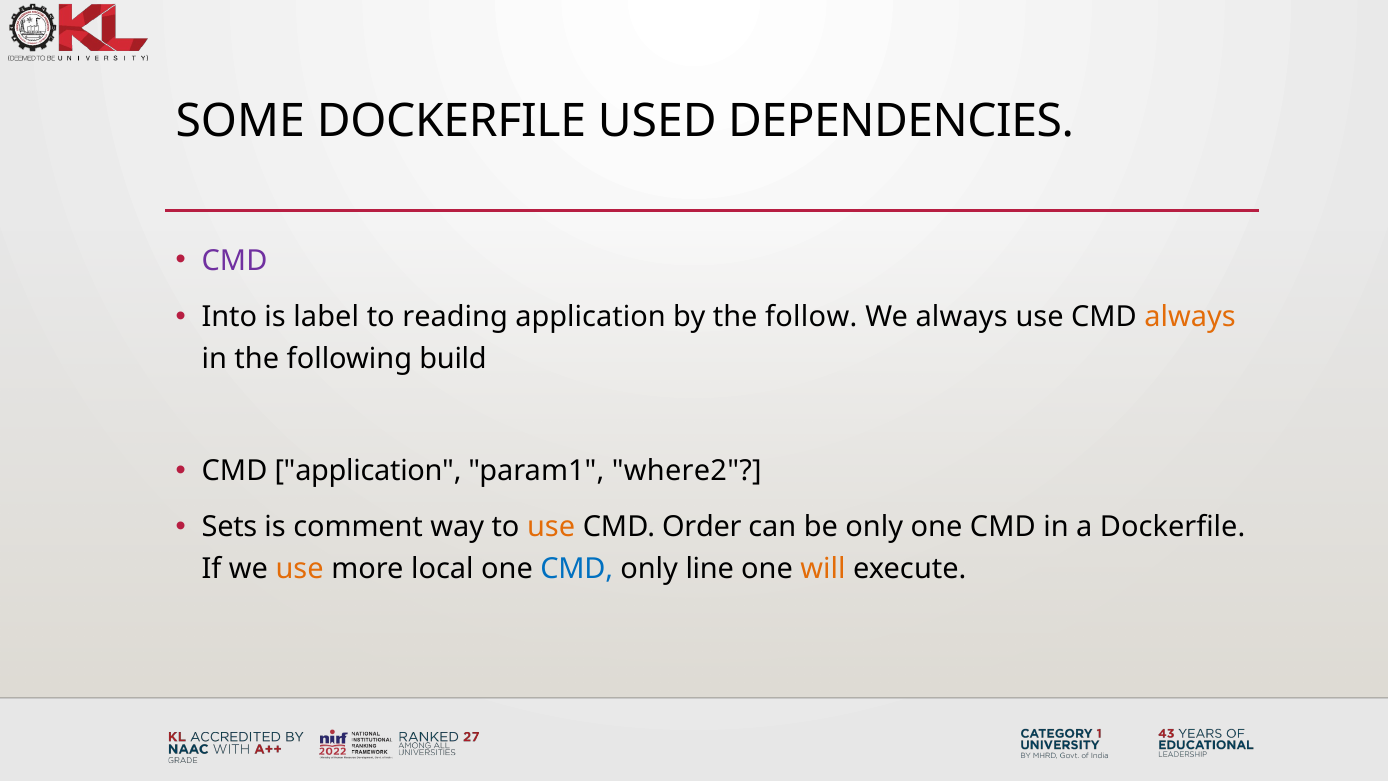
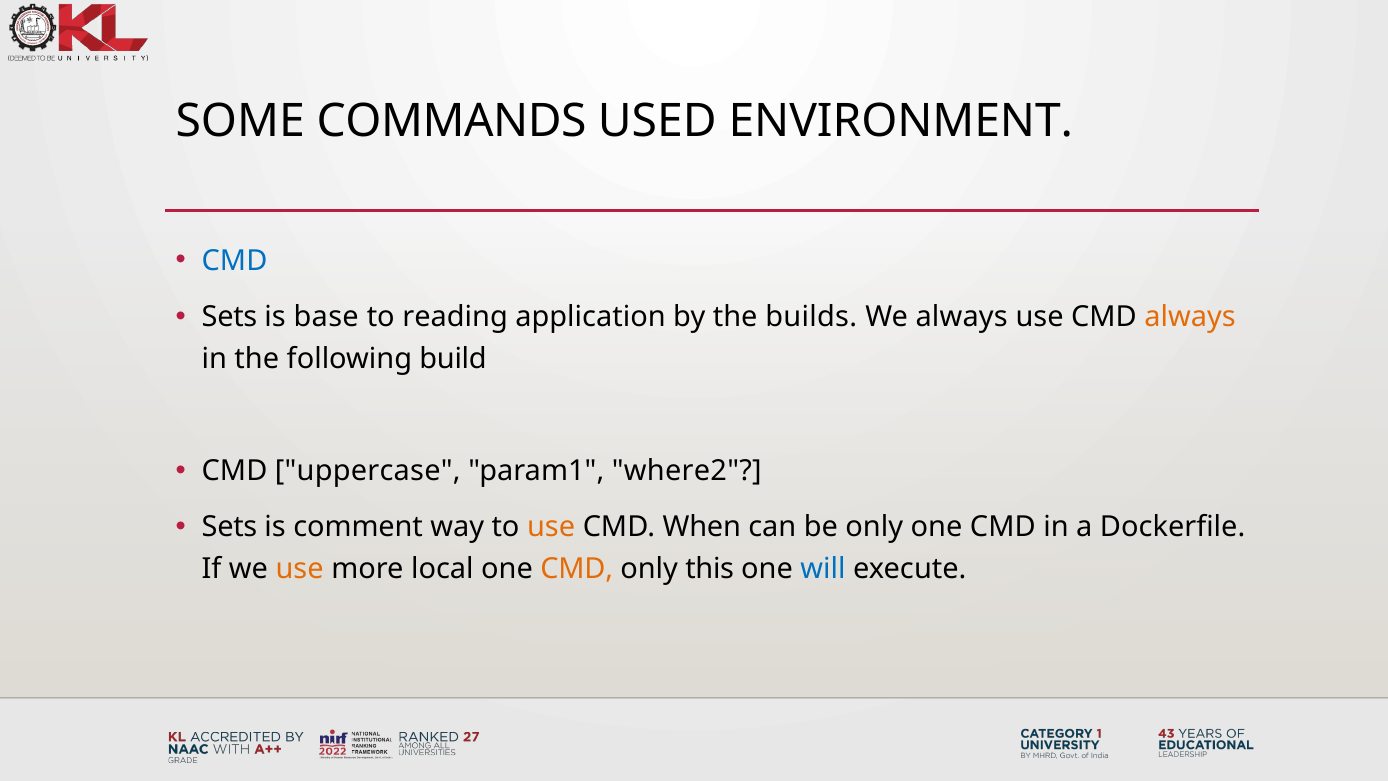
SOME DOCKERFILE: DOCKERFILE -> COMMANDS
DEPENDENCIES: DEPENDENCIES -> ENVIRONMENT
CMD at (235, 261) colour: purple -> blue
Into at (229, 317): Into -> Sets
label: label -> base
follow: follow -> builds
CMD application: application -> uppercase
Order: Order -> When
CMD at (577, 569) colour: blue -> orange
line: line -> this
will colour: orange -> blue
